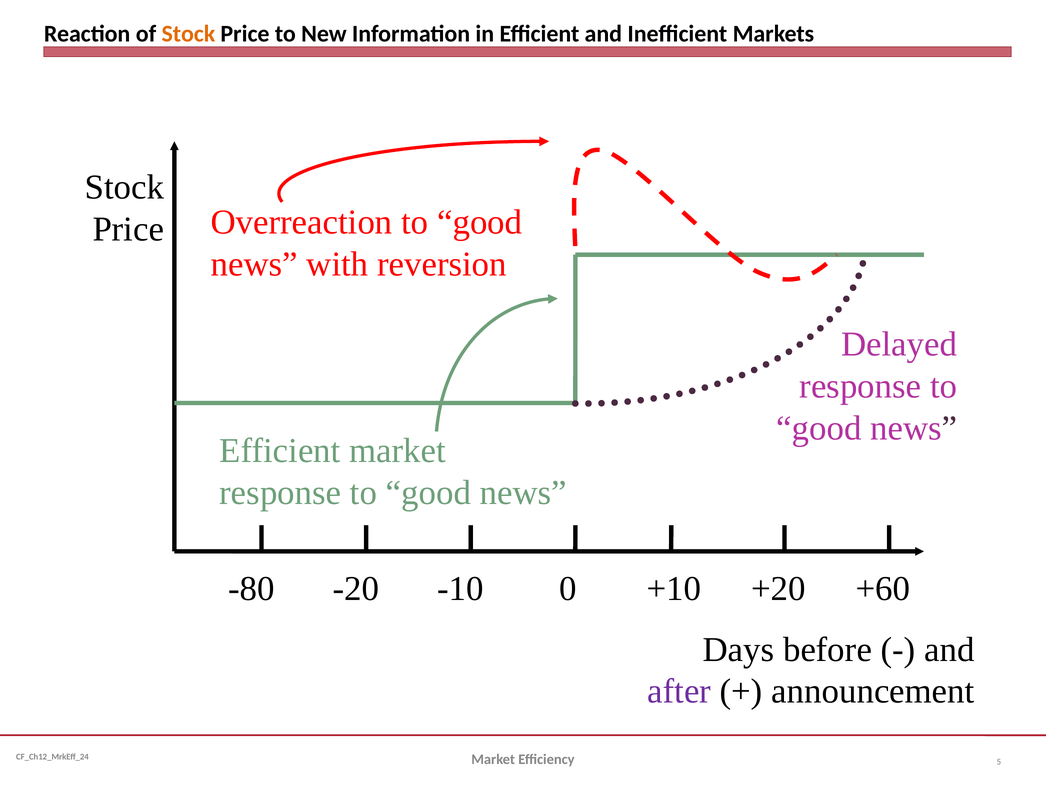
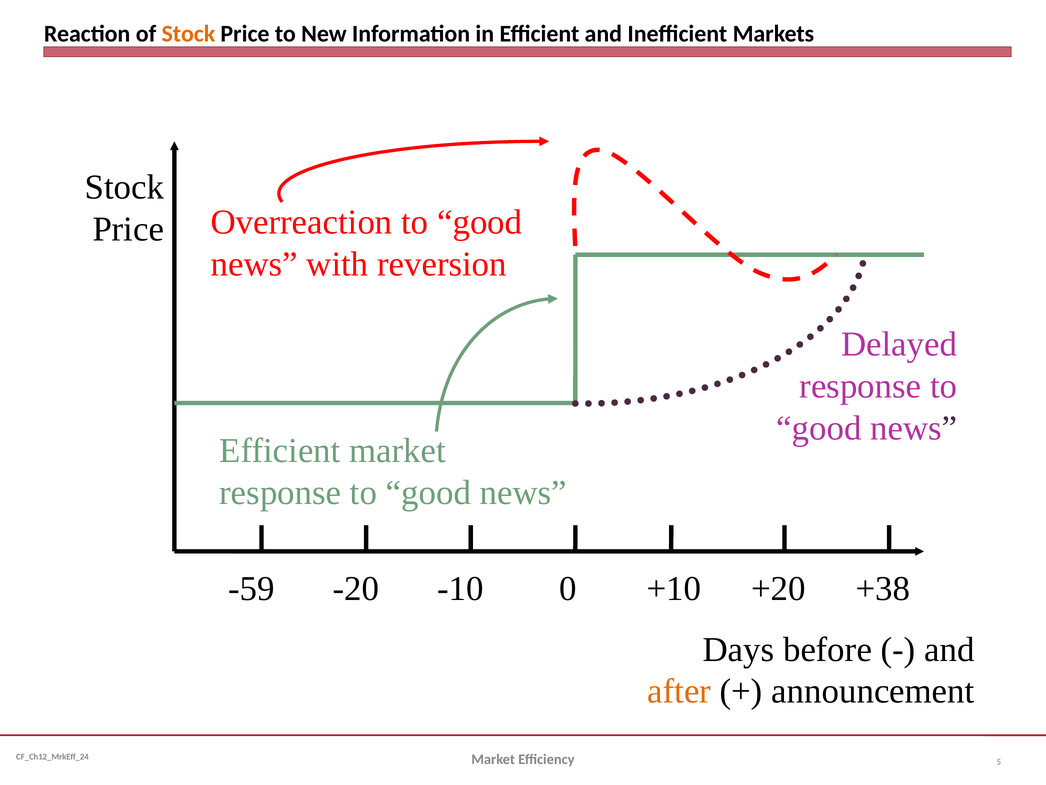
-80: -80 -> -59
+60: +60 -> +38
after colour: purple -> orange
